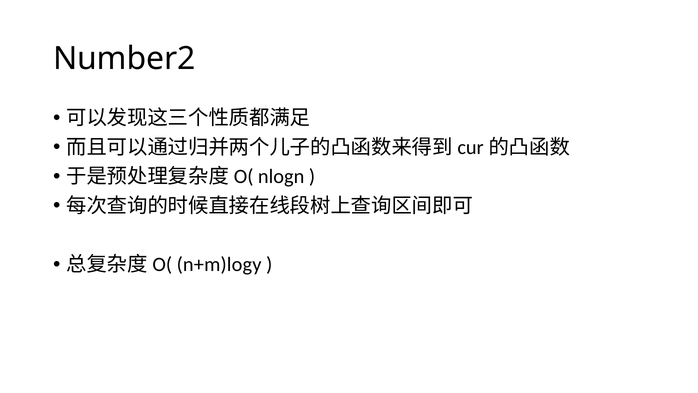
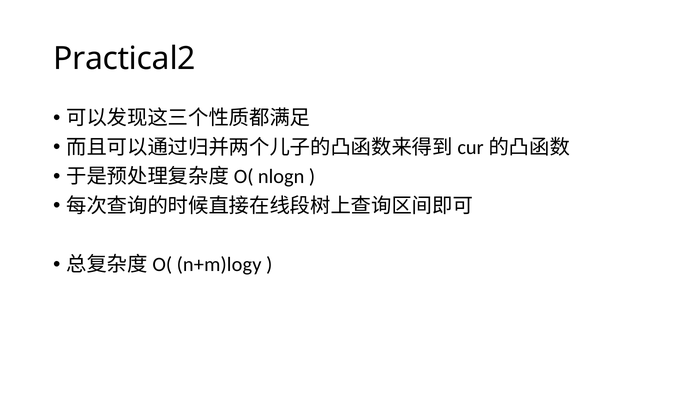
Number2: Number2 -> Practical2
